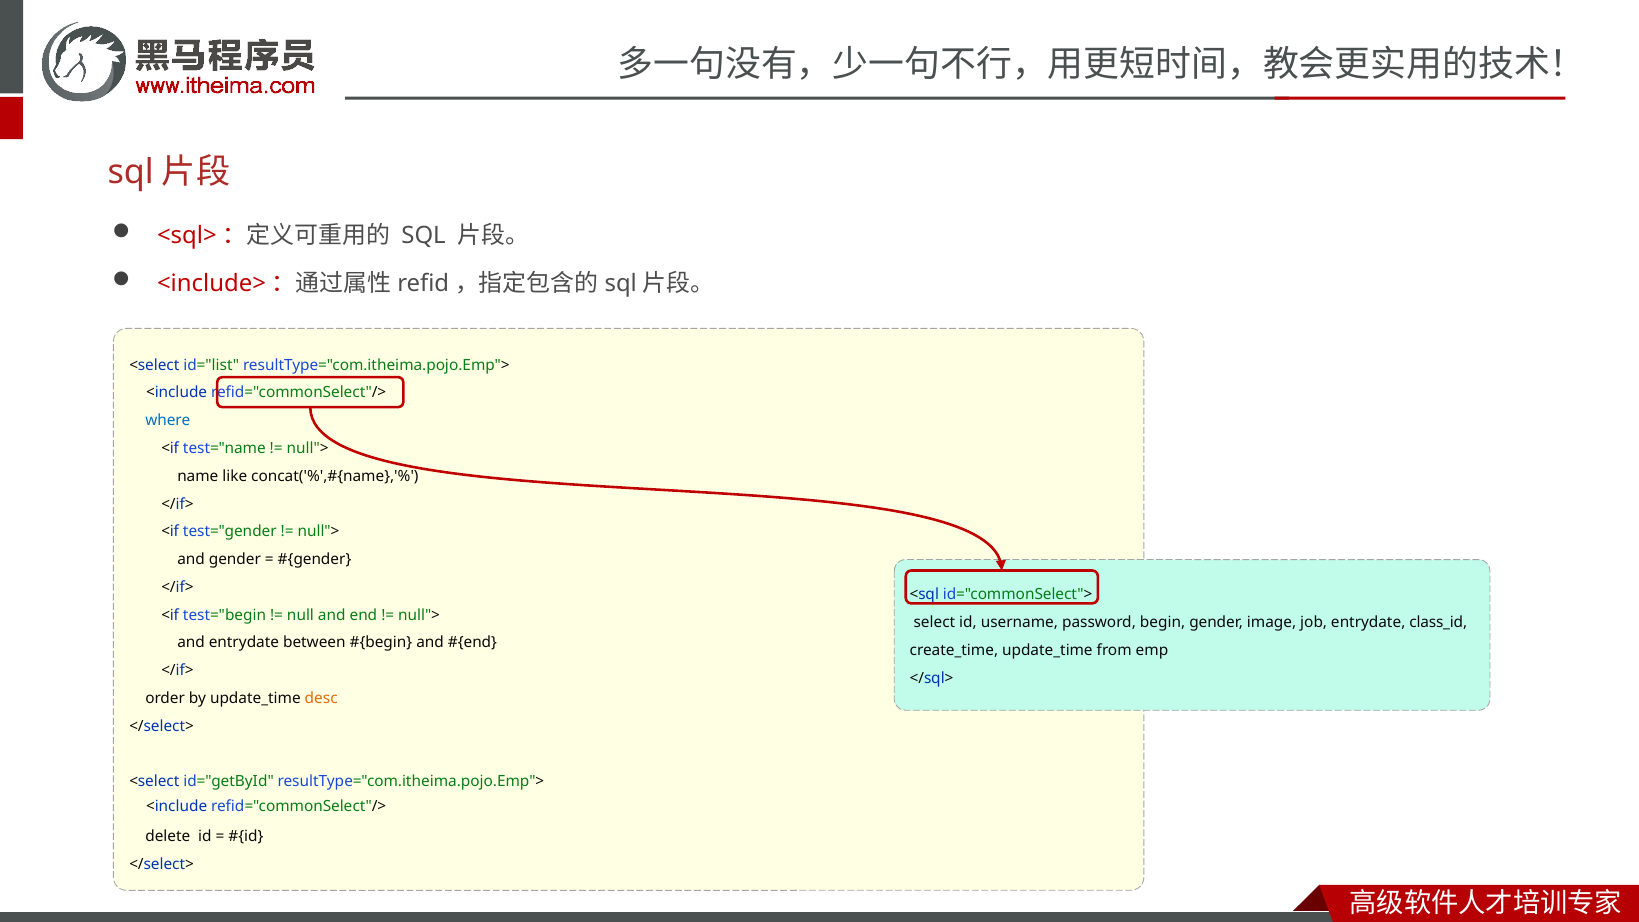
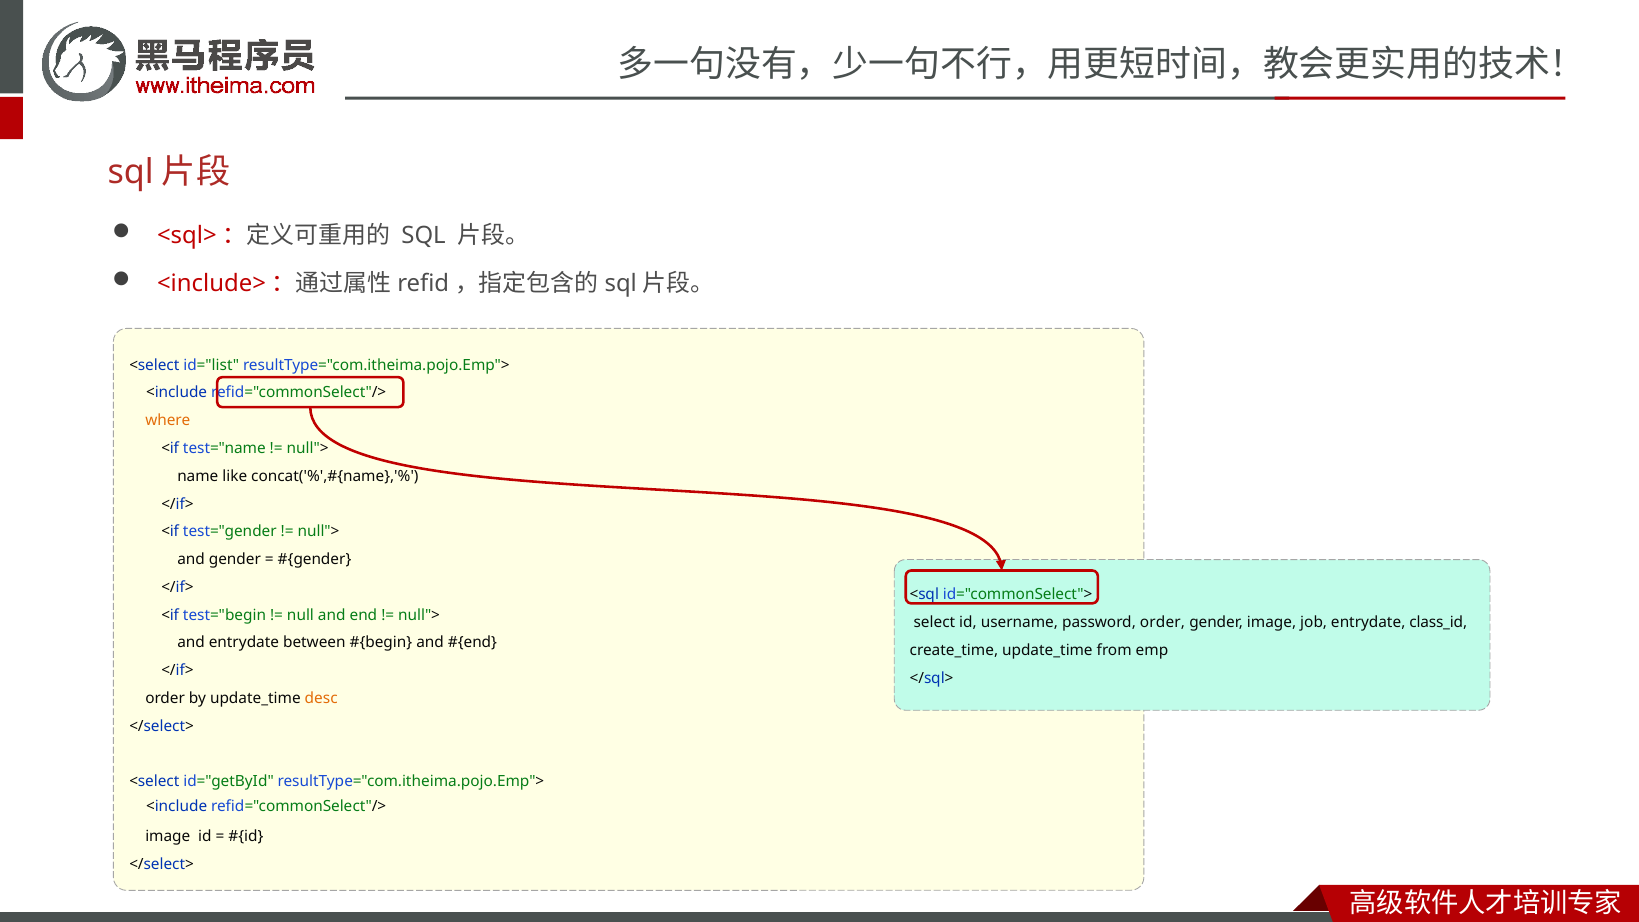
where colour: blue -> orange
password begin: begin -> order
delete at (168, 837): delete -> image
